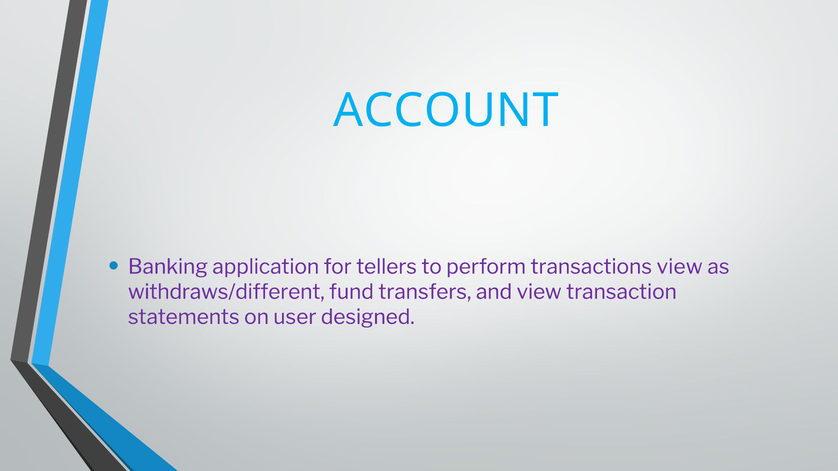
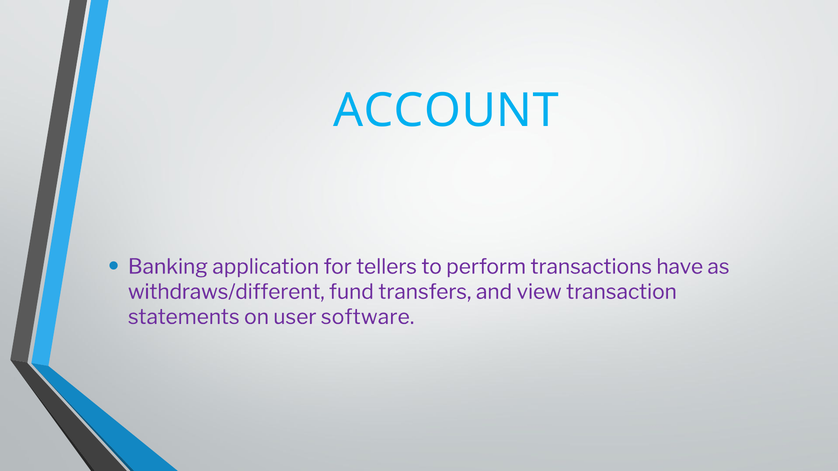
transactions view: view -> have
designed: designed -> software
